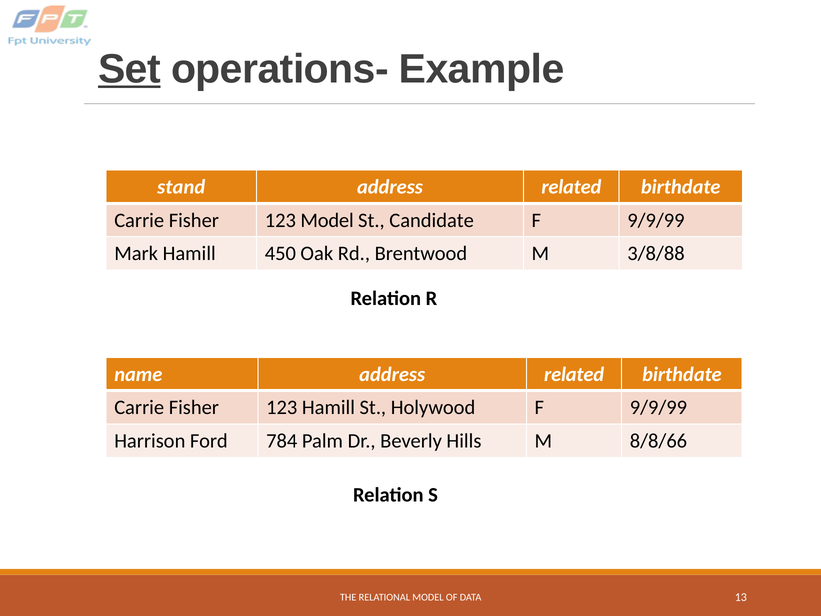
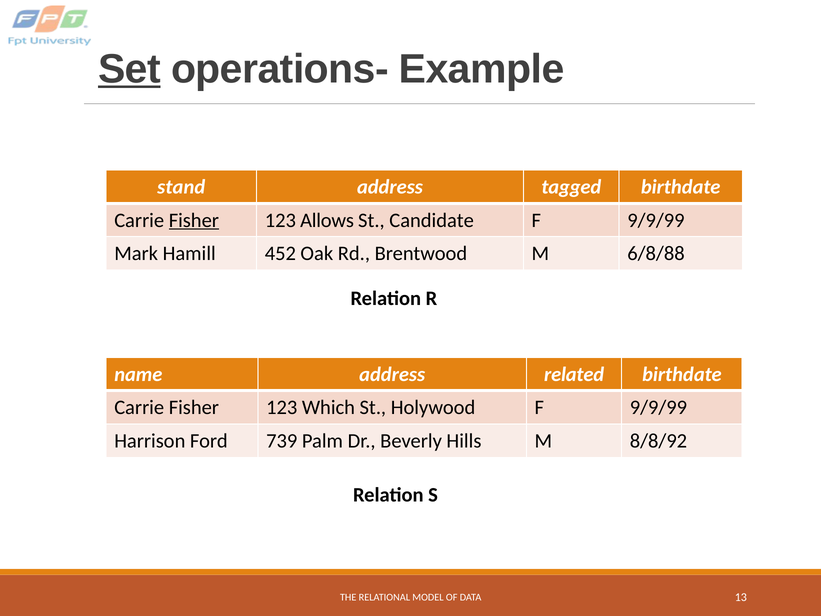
related at (571, 187): related -> tagged
Fisher at (194, 220) underline: none -> present
123 Model: Model -> Allows
450: 450 -> 452
3/8/88: 3/8/88 -> 6/8/88
123 Hamill: Hamill -> Which
784: 784 -> 739
8/8/66: 8/8/66 -> 8/8/92
